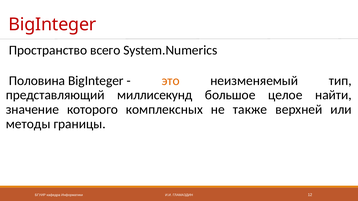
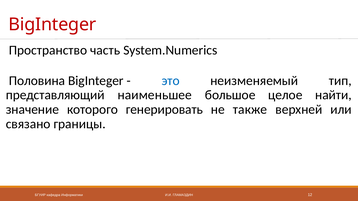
всего: всего -> часть
это colour: orange -> blue
миллисекунд: миллисекунд -> наименьшее
комплексных: комплексных -> генерировать
методы: методы -> связано
